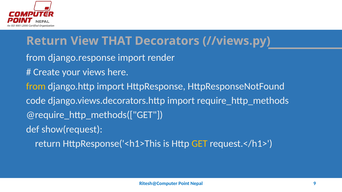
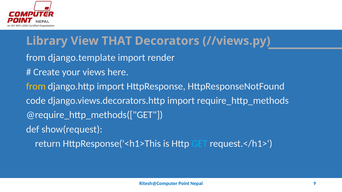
Return at (47, 41): Return -> Library
django.response: django.response -> django.template
GET colour: yellow -> light blue
